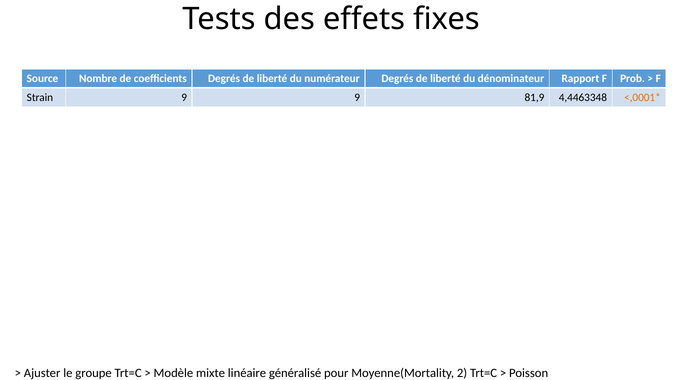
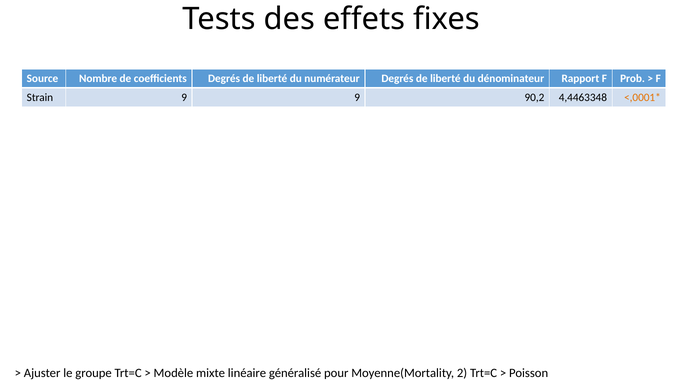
81,9: 81,9 -> 90,2
